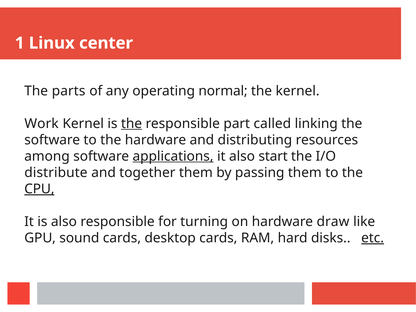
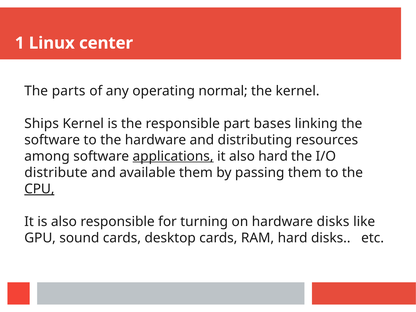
Work: Work -> Ships
the at (132, 124) underline: present -> none
called: called -> bases
also start: start -> hard
together: together -> available
hardware draw: draw -> disks
etc underline: present -> none
